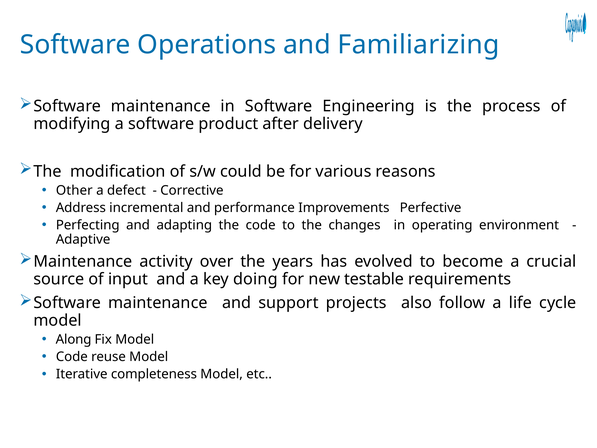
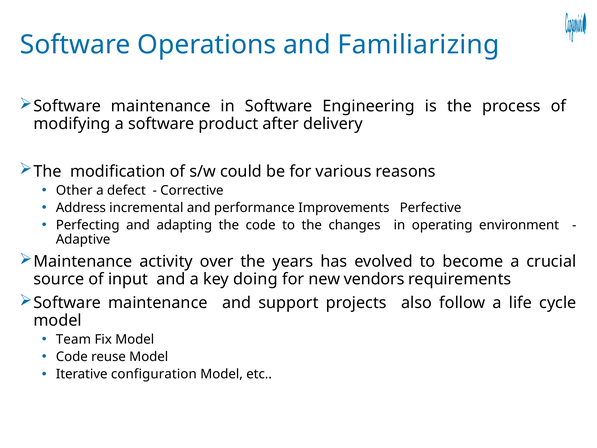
testable: testable -> vendors
Along: Along -> Team
completeness: completeness -> configuration
